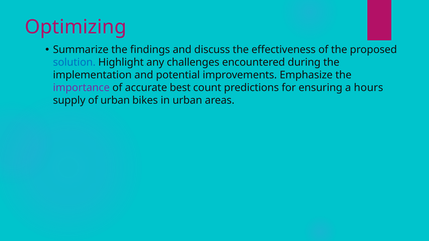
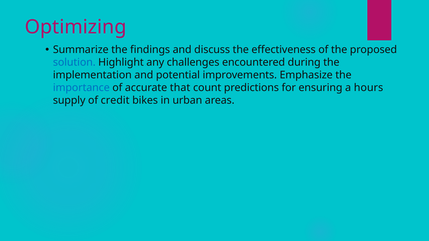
importance colour: purple -> blue
best: best -> that
of urban: urban -> credit
